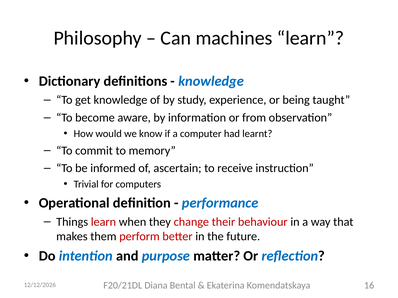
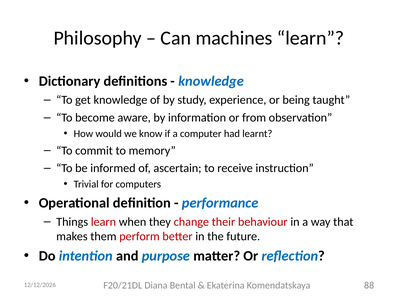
16: 16 -> 88
